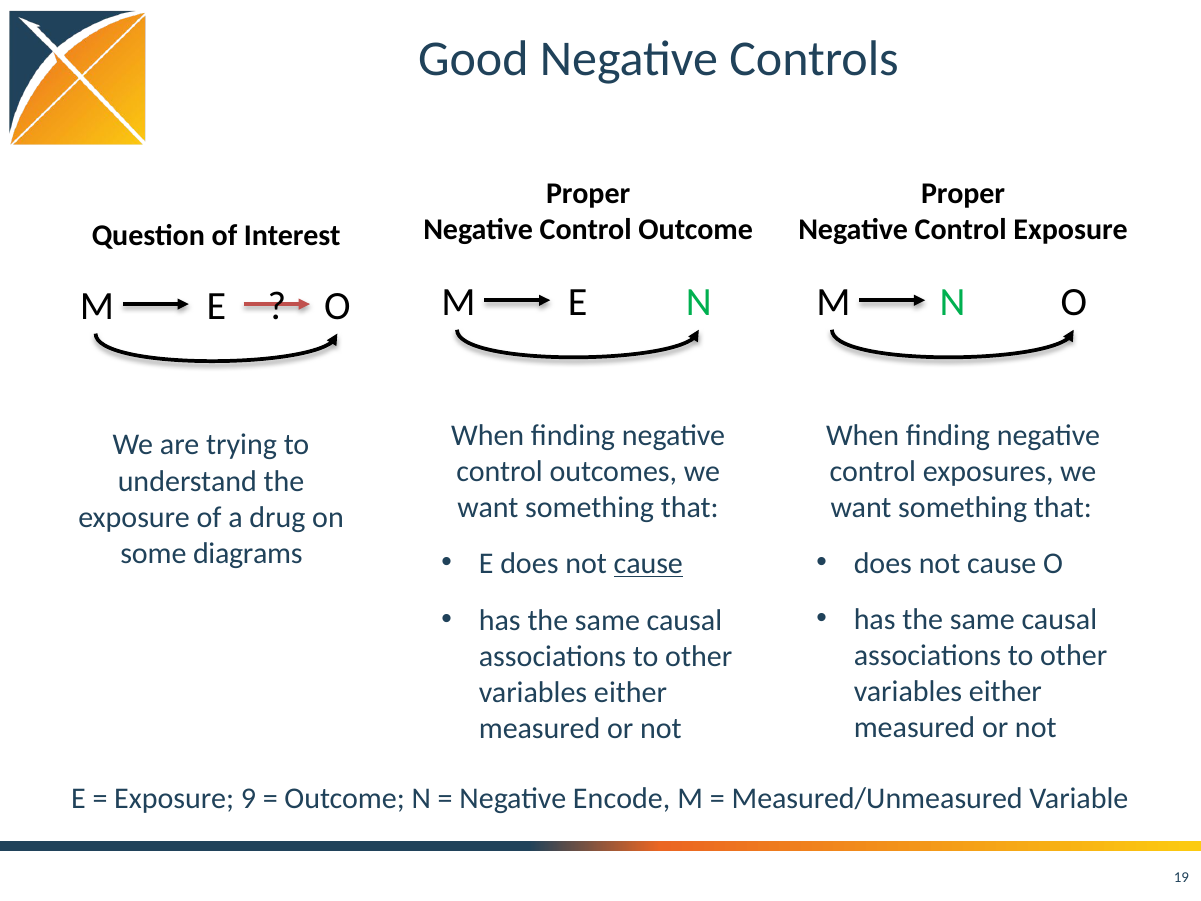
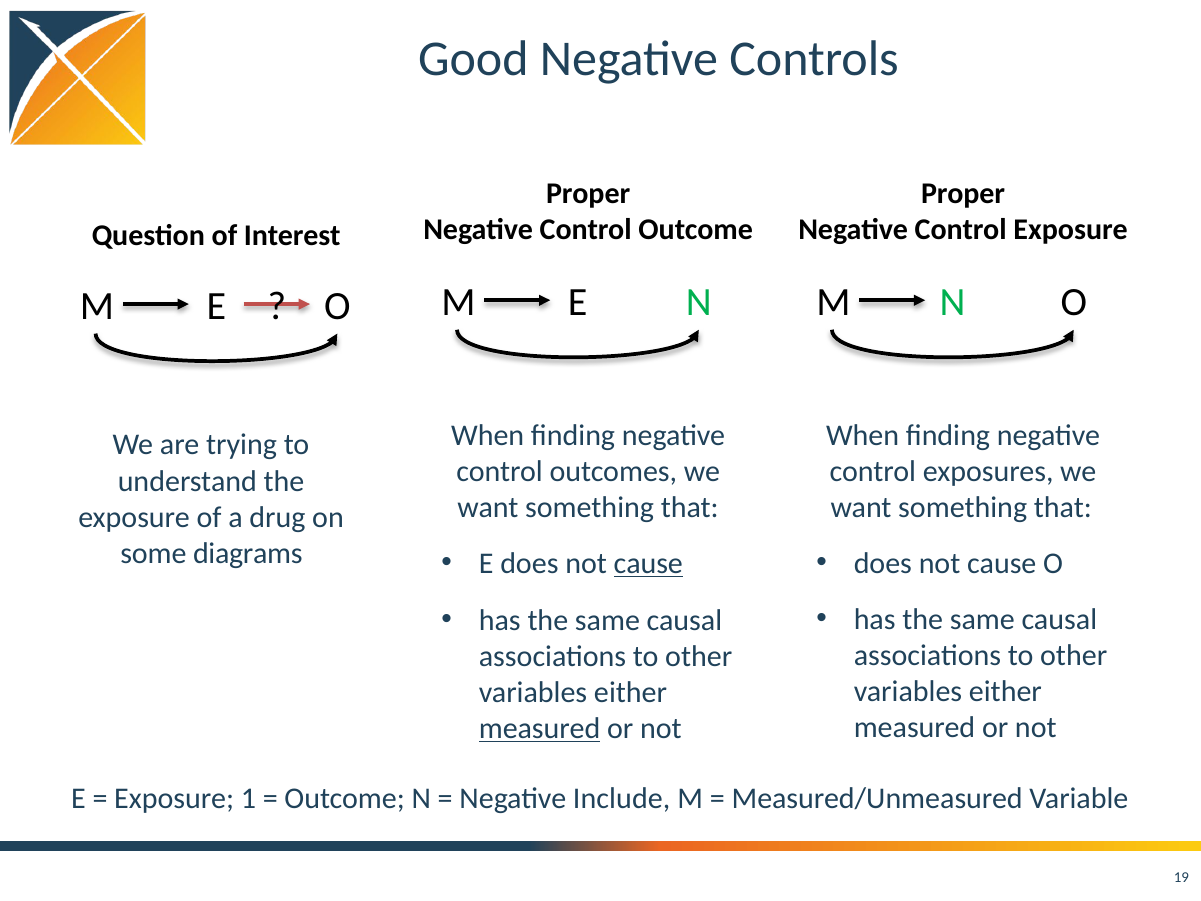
measured at (540, 728) underline: none -> present
9: 9 -> 1
Encode: Encode -> Include
